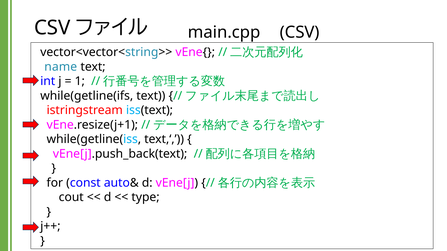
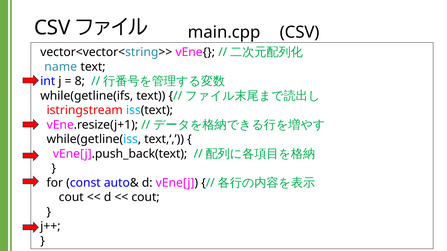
1: 1 -> 8
type at (146, 198): type -> cout
